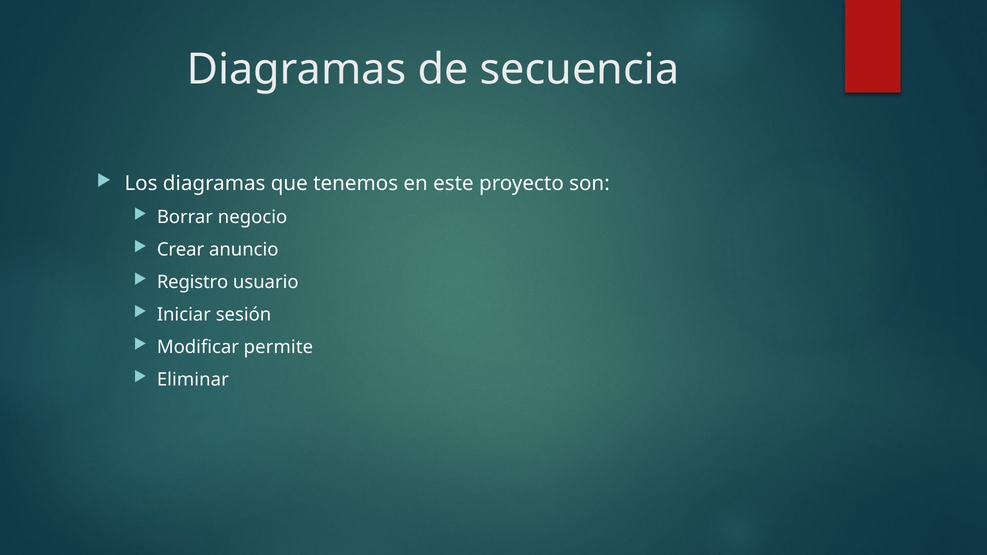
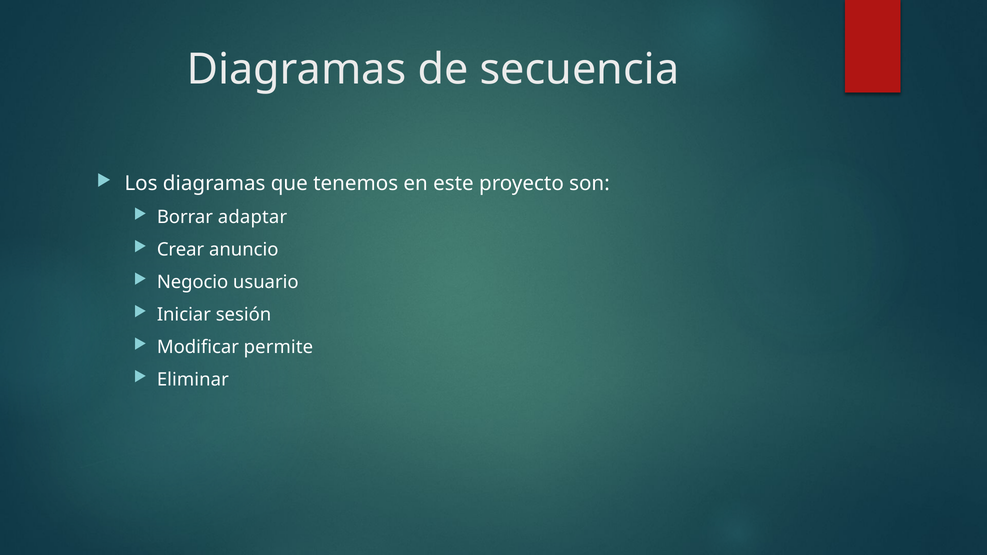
negocio: negocio -> adaptar
Registro: Registro -> Negocio
